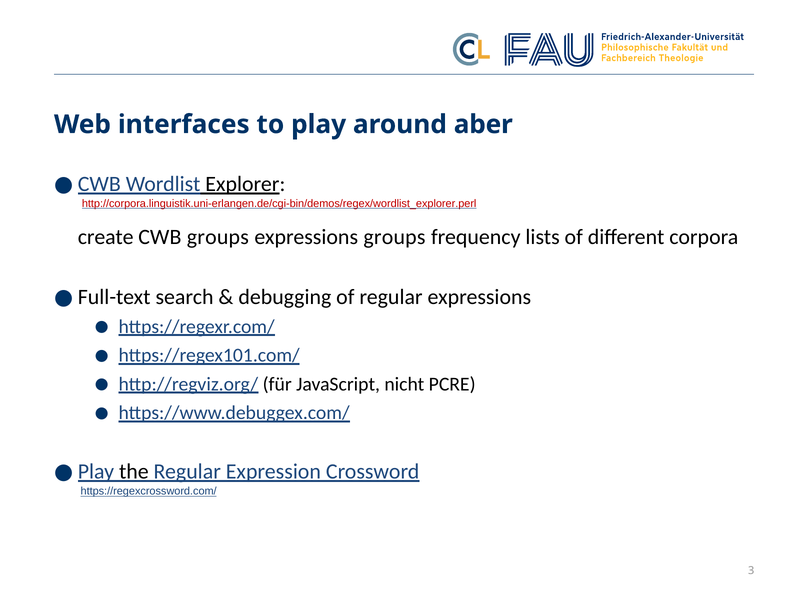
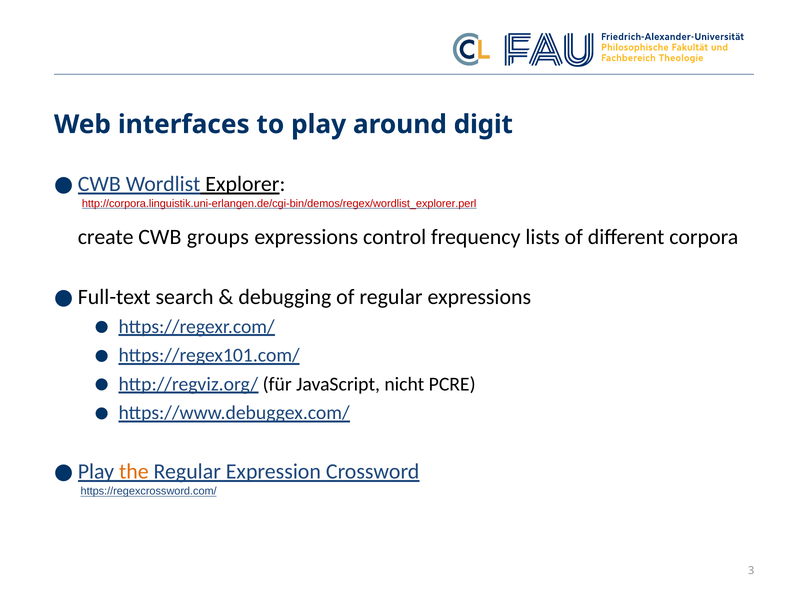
aber: aber -> digit
expressions groups: groups -> control
the colour: black -> orange
